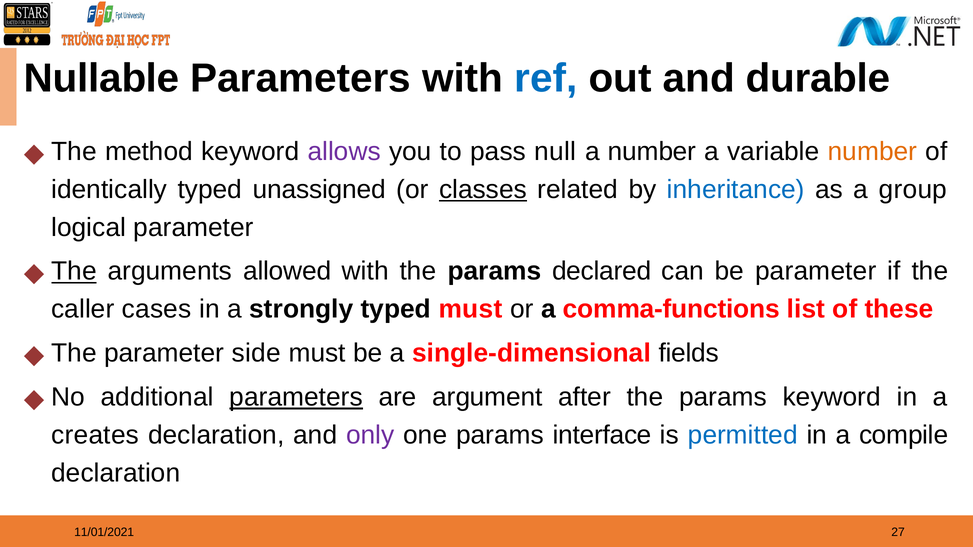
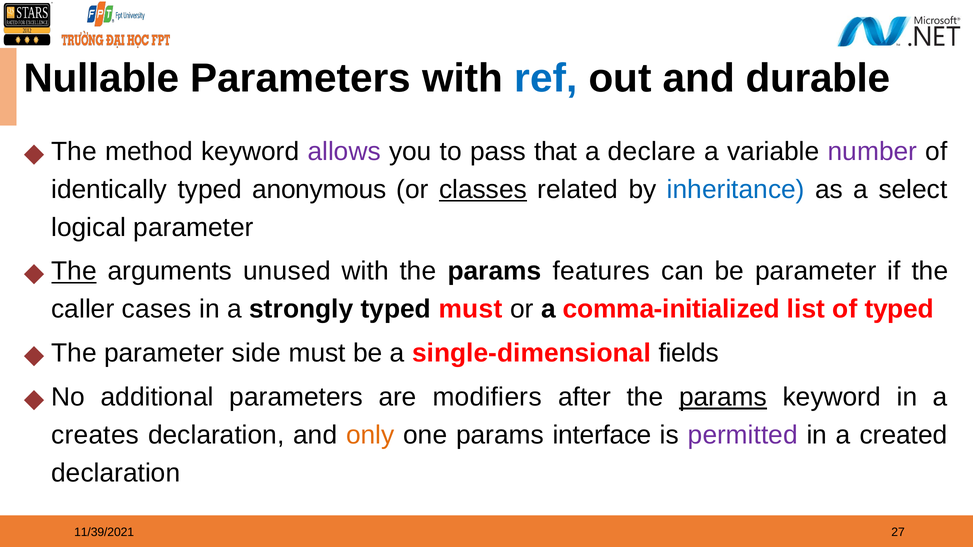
null: null -> that
a number: number -> declare
number at (872, 152) colour: orange -> purple
unassigned: unassigned -> anonymous
group: group -> select
allowed: allowed -> unused
declared: declared -> features
comma-functions: comma-functions -> comma-initialized
of these: these -> typed
parameters at (296, 397) underline: present -> none
argument: argument -> modifiers
params at (723, 397) underline: none -> present
only colour: purple -> orange
permitted colour: blue -> purple
compile: compile -> created
11/01/2021: 11/01/2021 -> 11/39/2021
